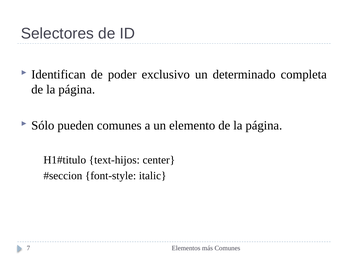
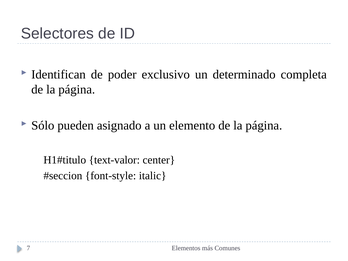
pueden comunes: comunes -> asignado
text-hijos: text-hijos -> text-valor
